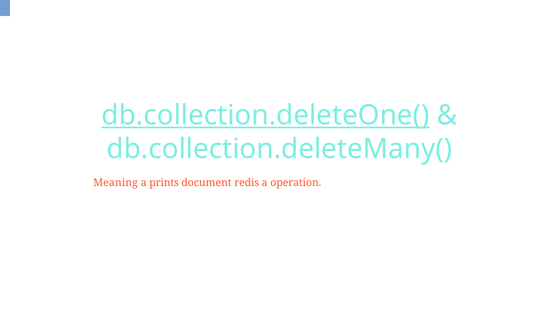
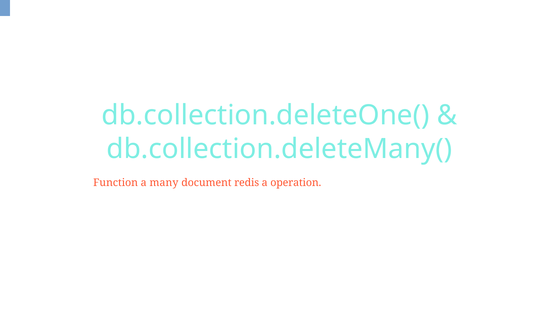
db.collection.deleteOne( underline: present -> none
Meaning: Meaning -> Function
prints: prints -> many
